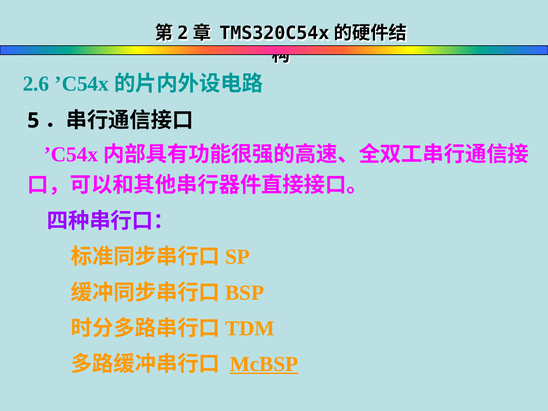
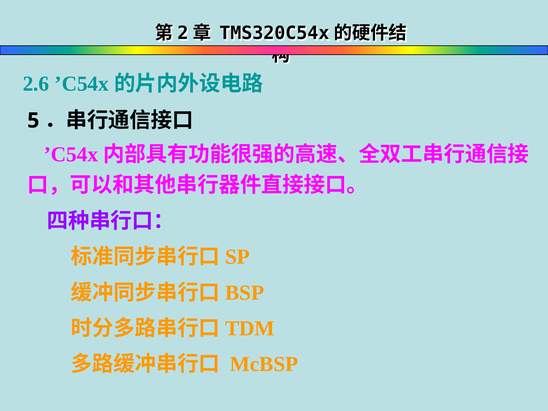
McBSP underline: present -> none
